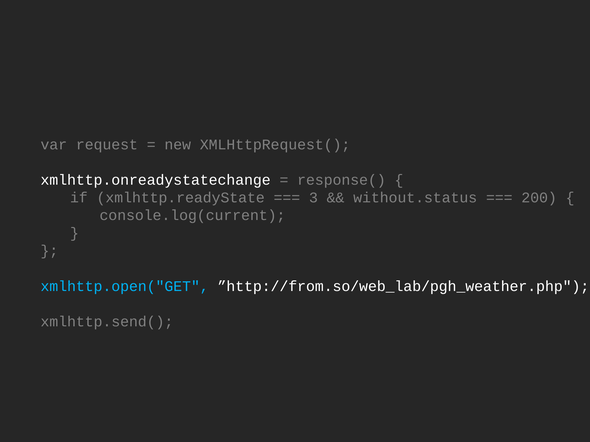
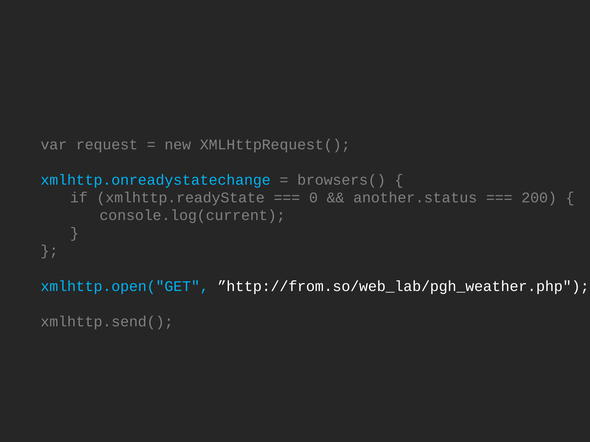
xmlhttp.onreadystatechange colour: white -> light blue
response(: response( -> browsers(
3: 3 -> 0
without.status: without.status -> another.status
